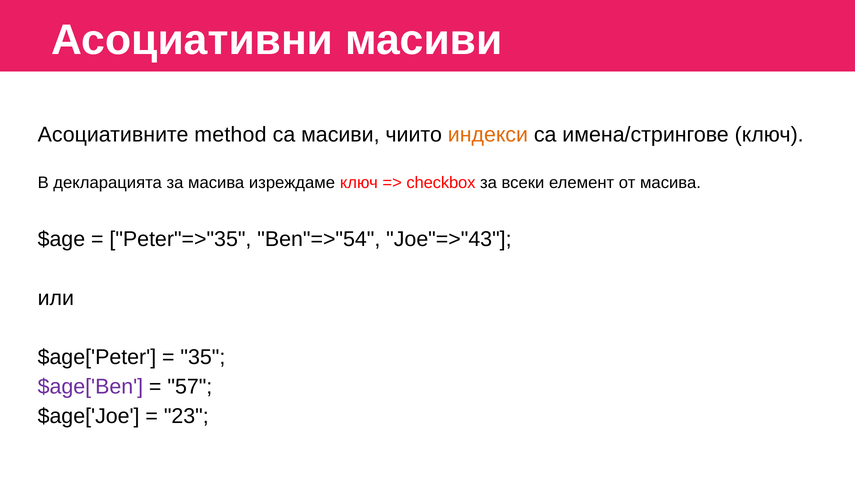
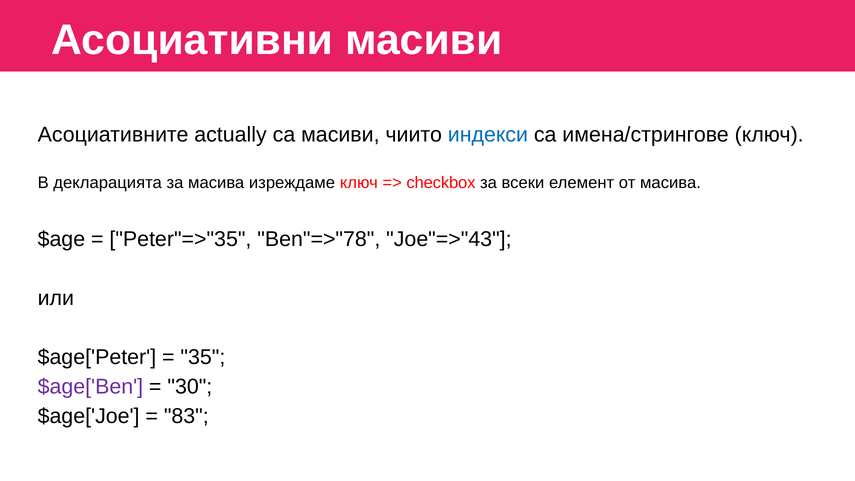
method: method -> actually
индекси colour: orange -> blue
Ben"=>"54: Ben"=>"54 -> Ben"=>"78
57: 57 -> 30
23: 23 -> 83
